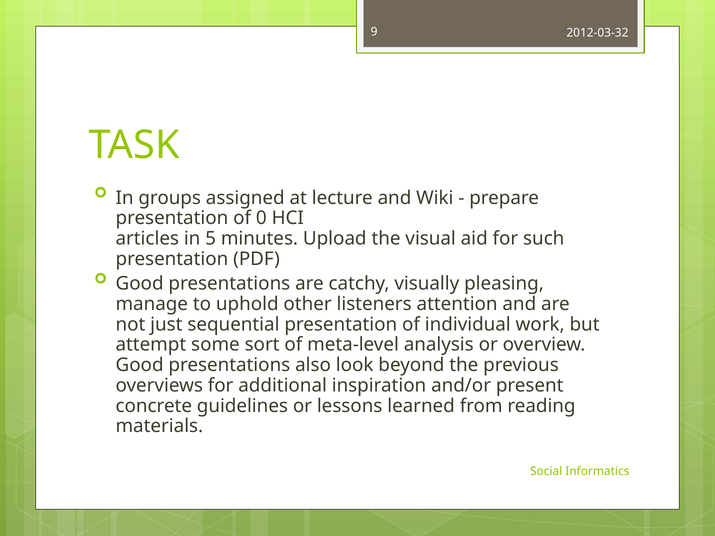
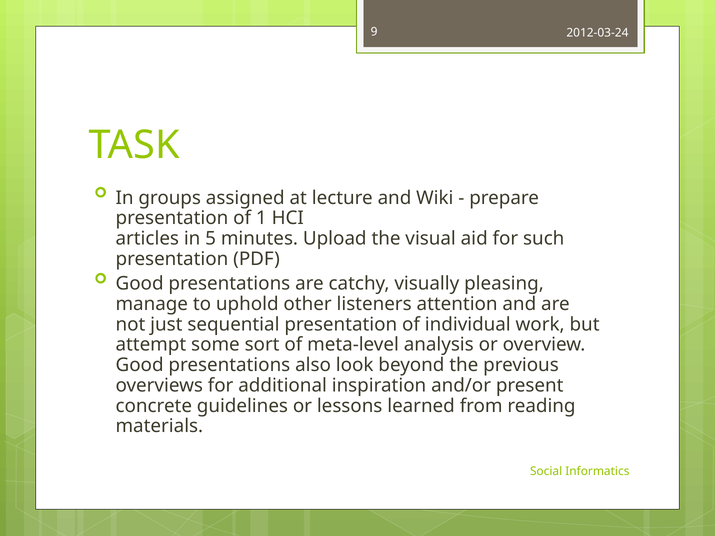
2012-03-32: 2012-03-32 -> 2012-03-24
0: 0 -> 1
